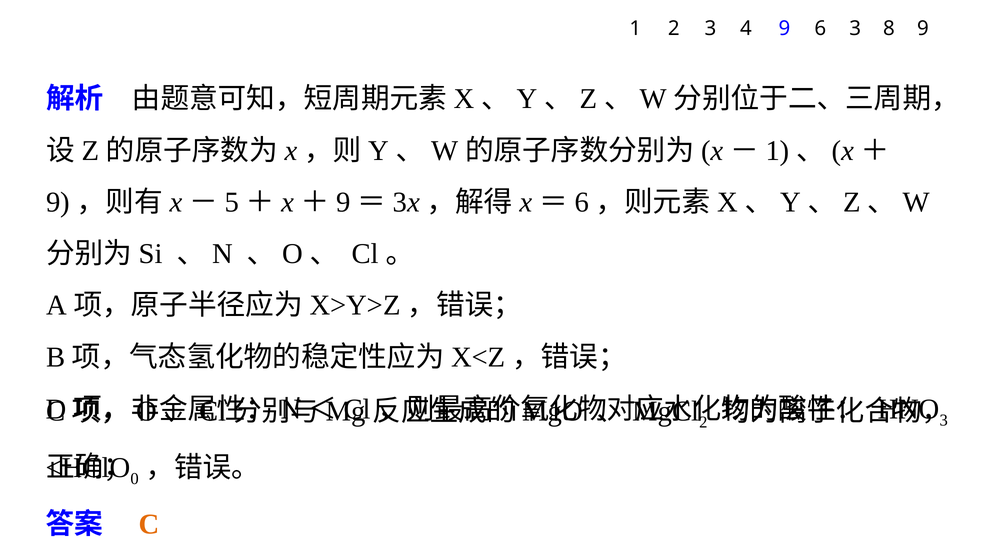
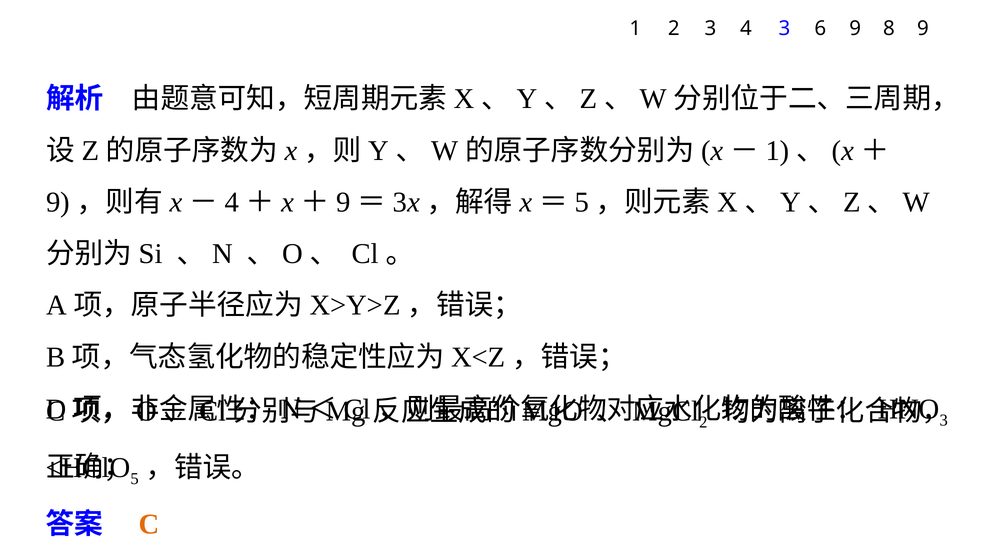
4 9: 9 -> 3
6 3: 3 -> 9
5 at (232, 202): 5 -> 4
6 at (582, 202): 6 -> 5
0 at (135, 479): 0 -> 5
